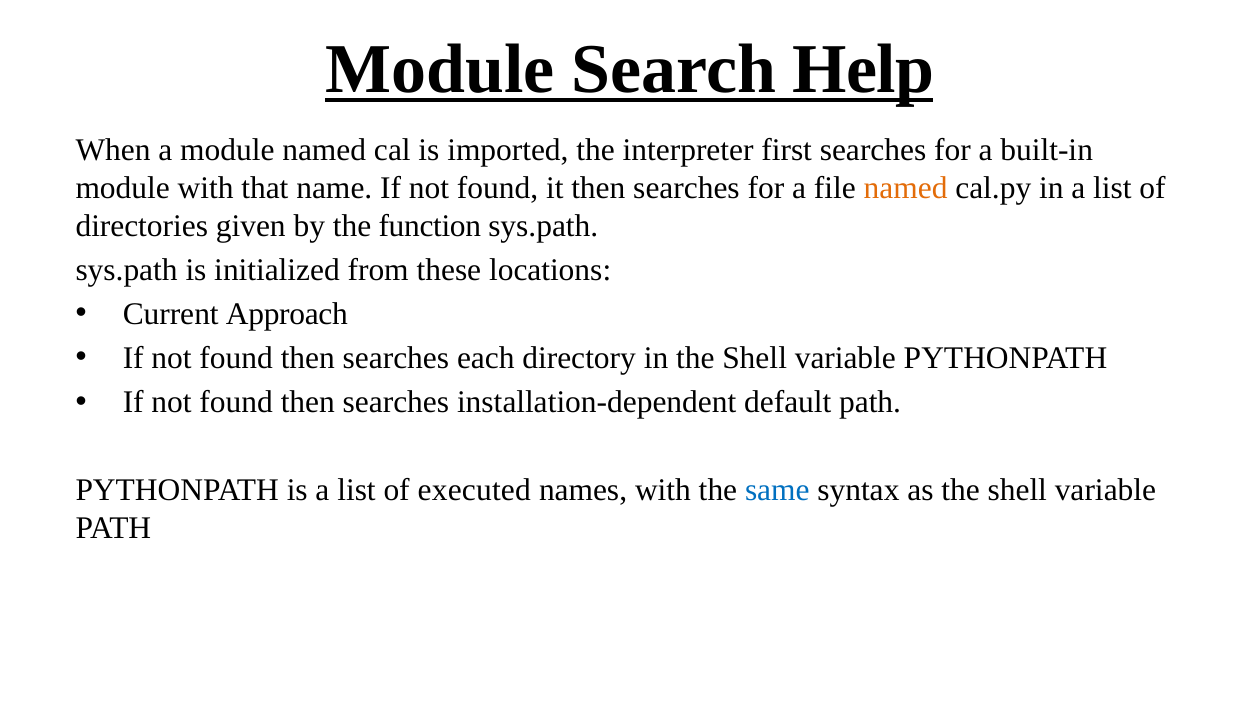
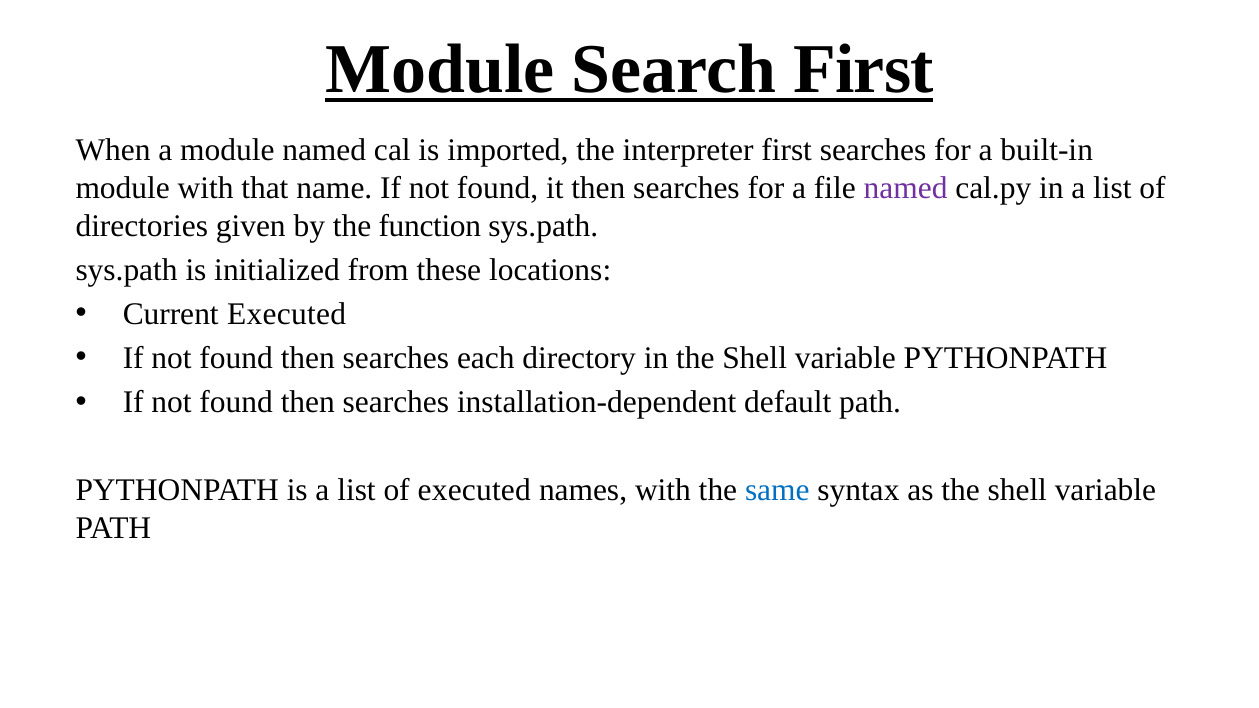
Search Help: Help -> First
named at (906, 188) colour: orange -> purple
Current Approach: Approach -> Executed
